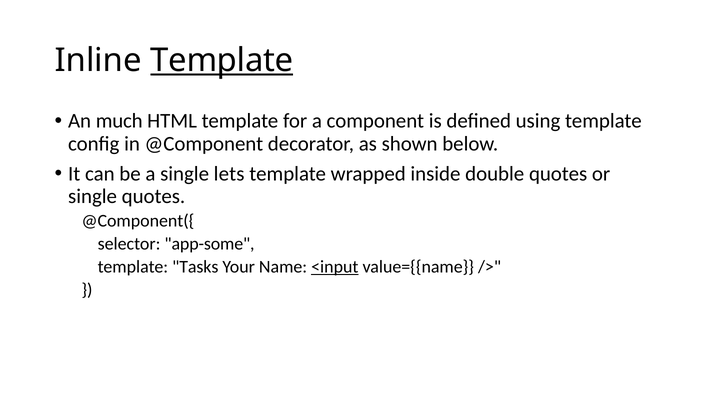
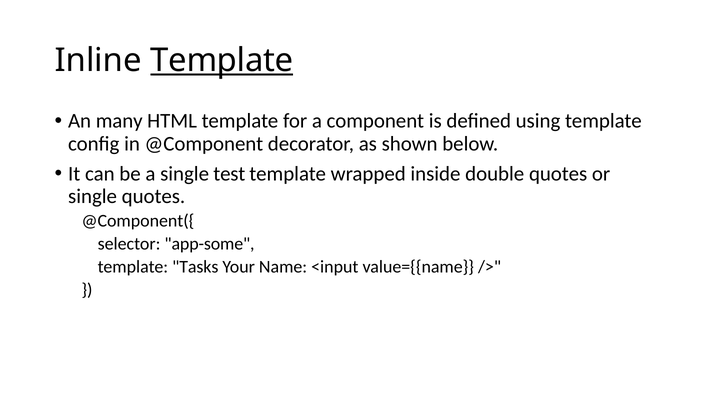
much: much -> many
lets: lets -> test
<input underline: present -> none
